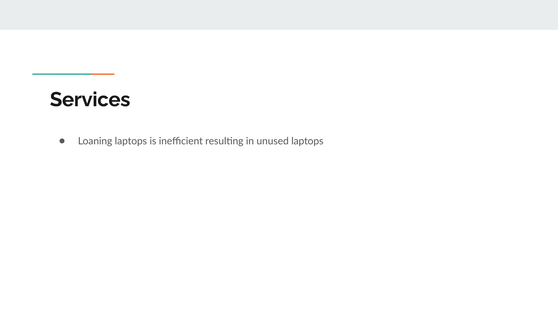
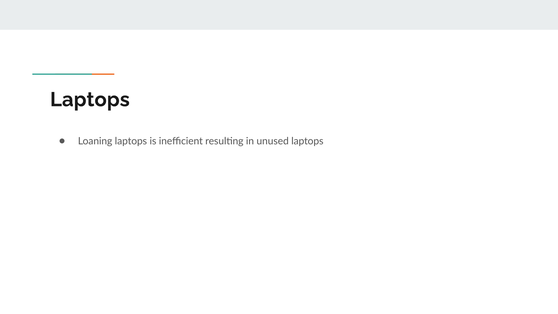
Services at (90, 100): Services -> Laptops
